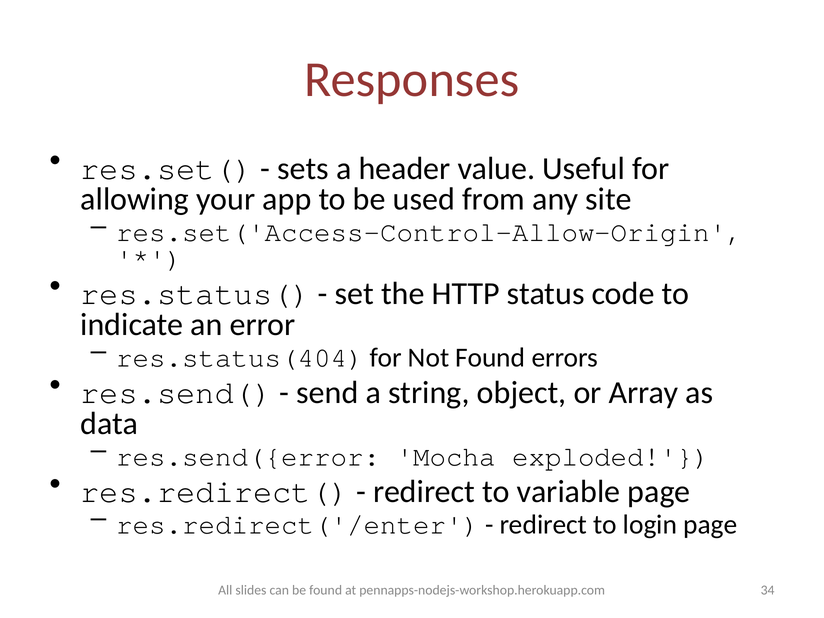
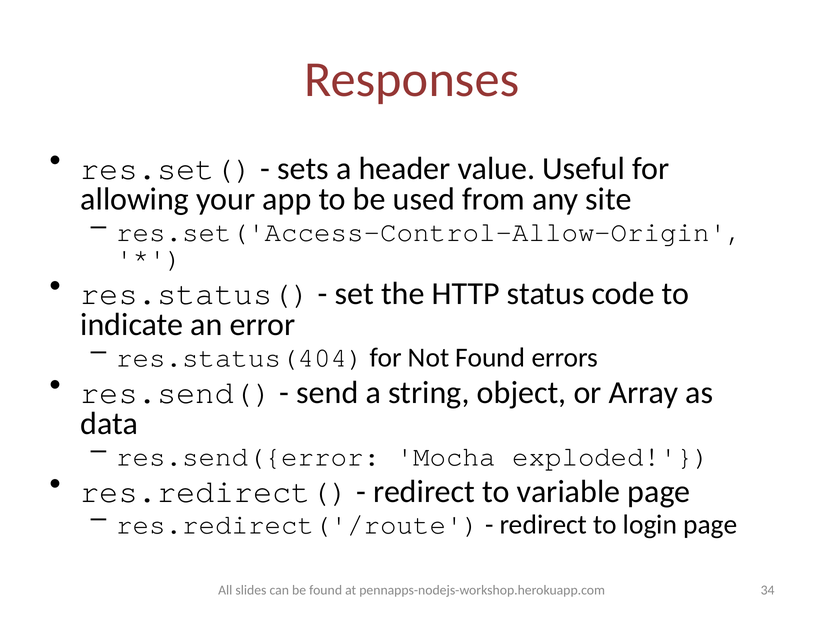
res.redirect('/enter: res.redirect('/enter -> res.redirect('/route
